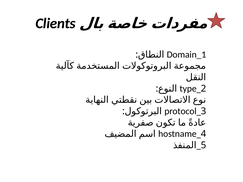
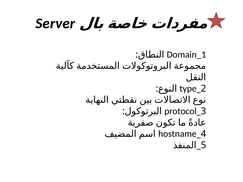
Clients: Clients -> Server
